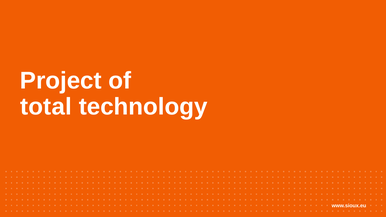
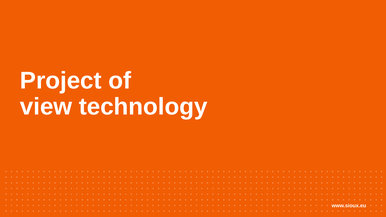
total: total -> view
